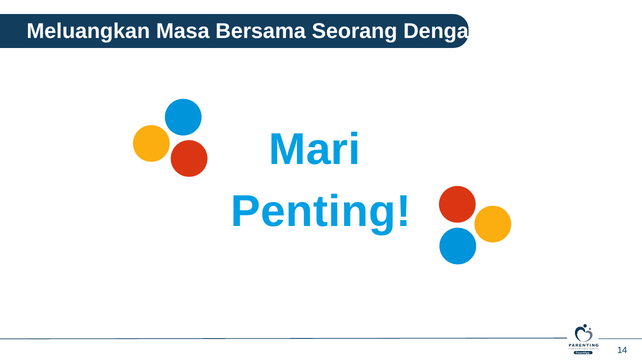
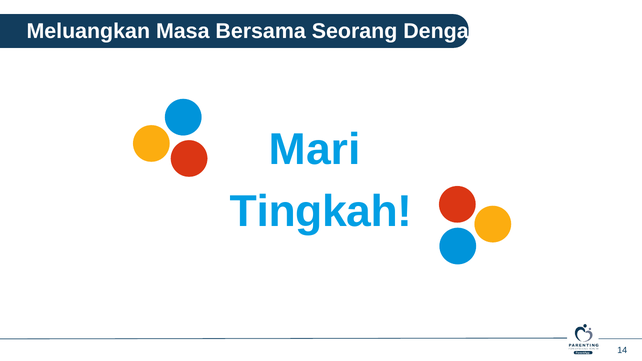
Penting: Penting -> Tingkah
